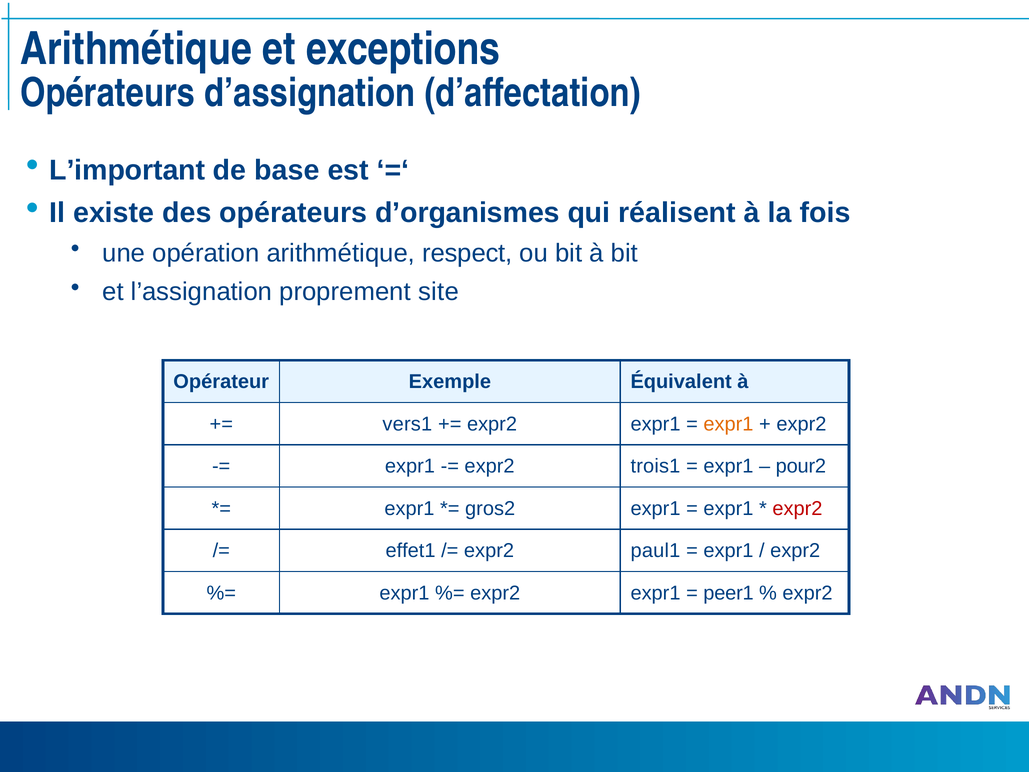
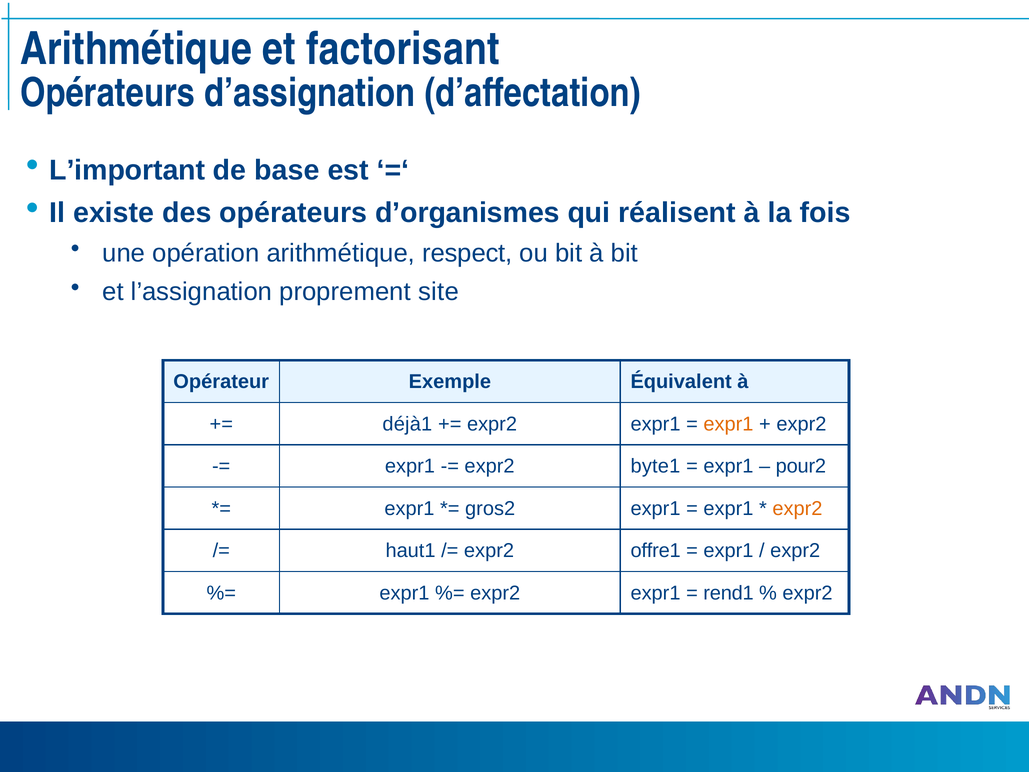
exceptions: exceptions -> factorisant
vers1: vers1 -> déjà1
trois1: trois1 -> byte1
expr2 at (797, 508) colour: red -> orange
effet1: effet1 -> haut1
paul1: paul1 -> offre1
peer1: peer1 -> rend1
